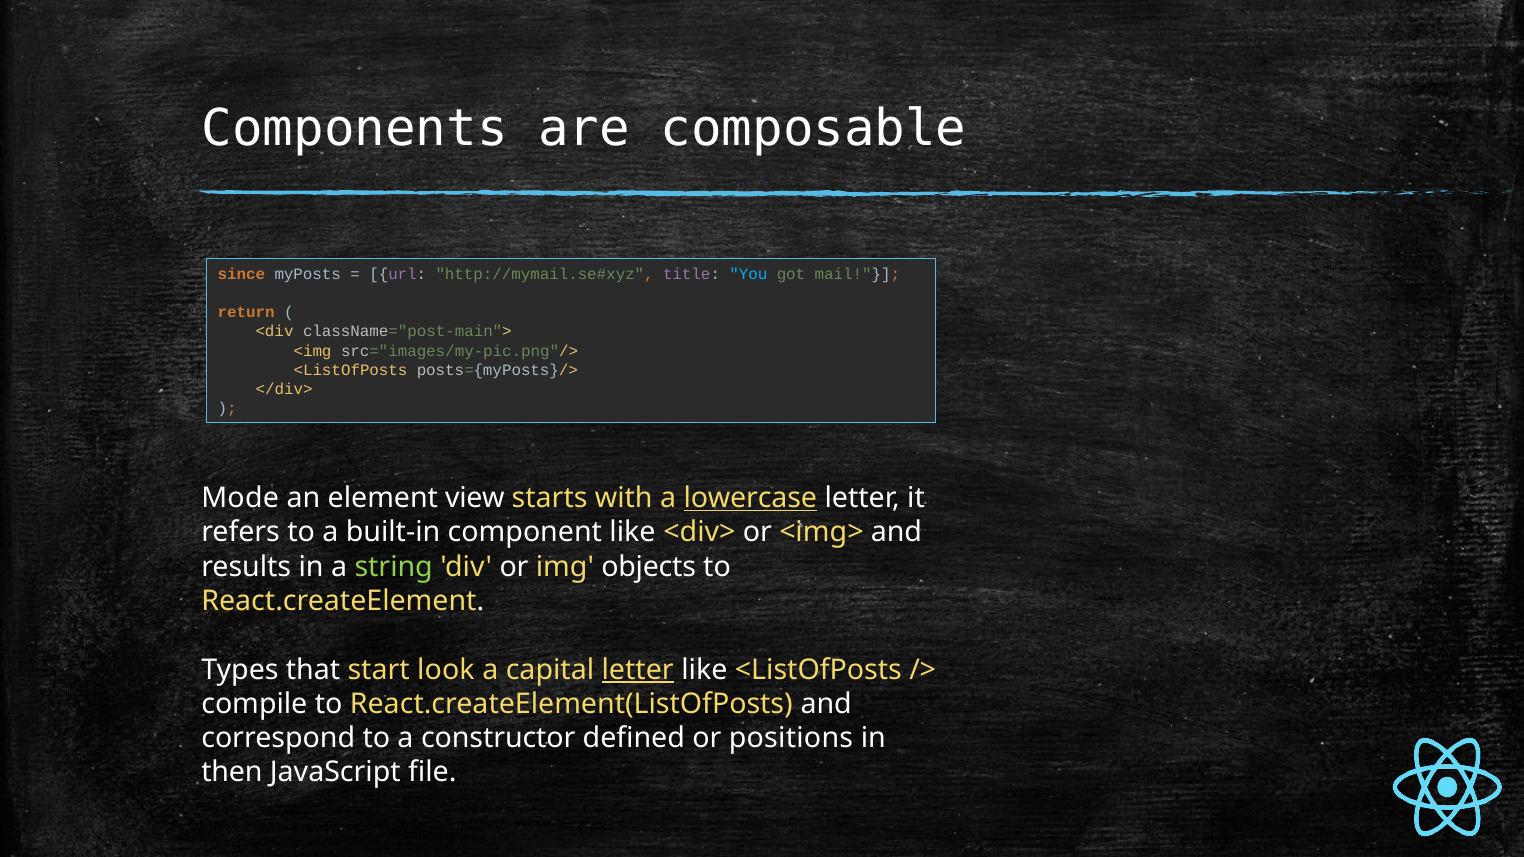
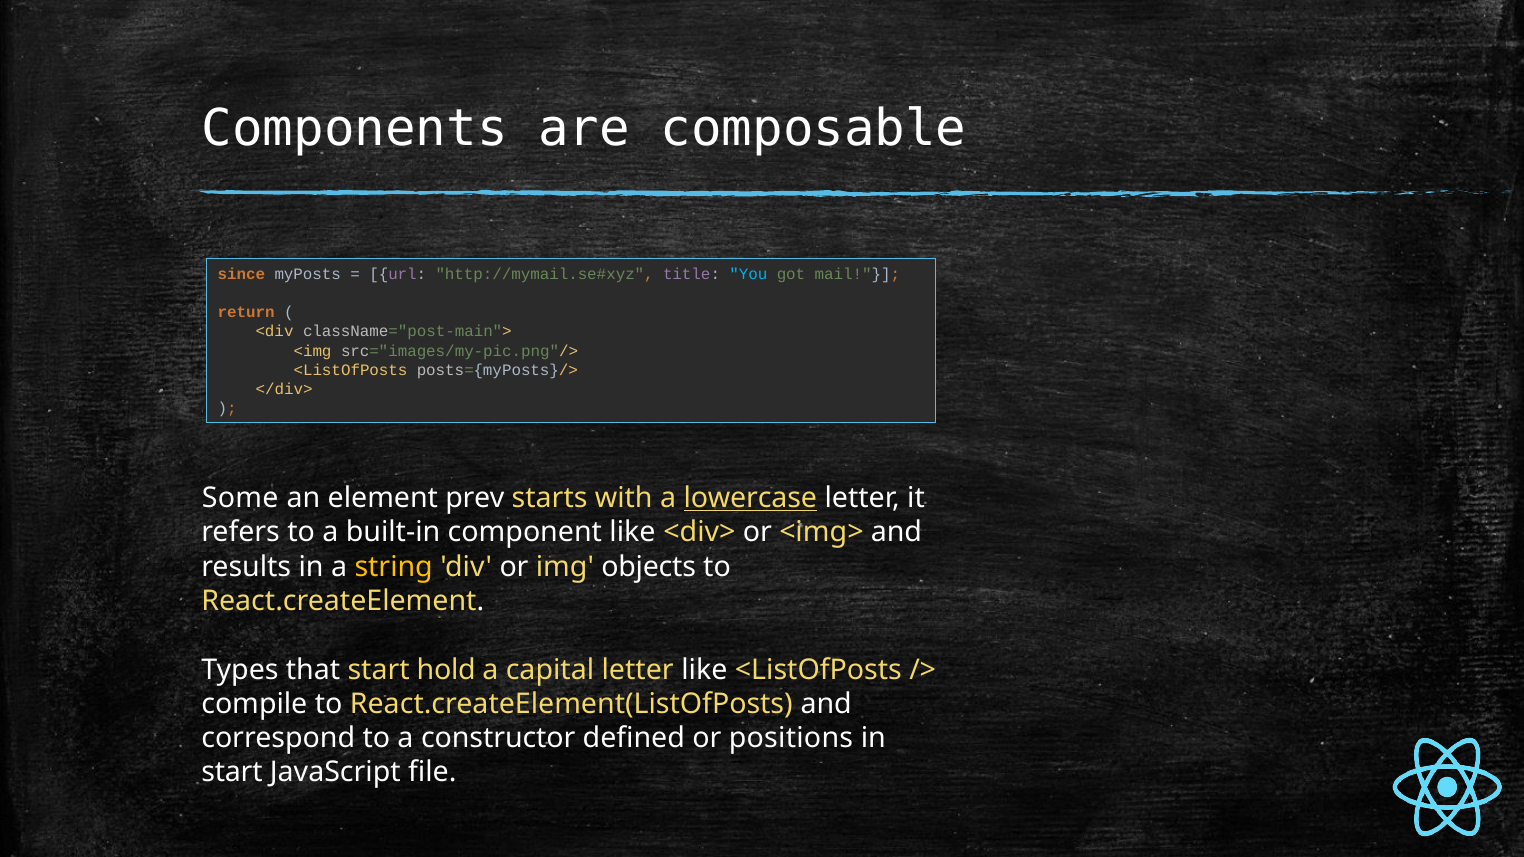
Mode: Mode -> Some
view: view -> prev
string colour: light green -> yellow
look: look -> hold
letter at (638, 670) underline: present -> none
then at (232, 773): then -> start
